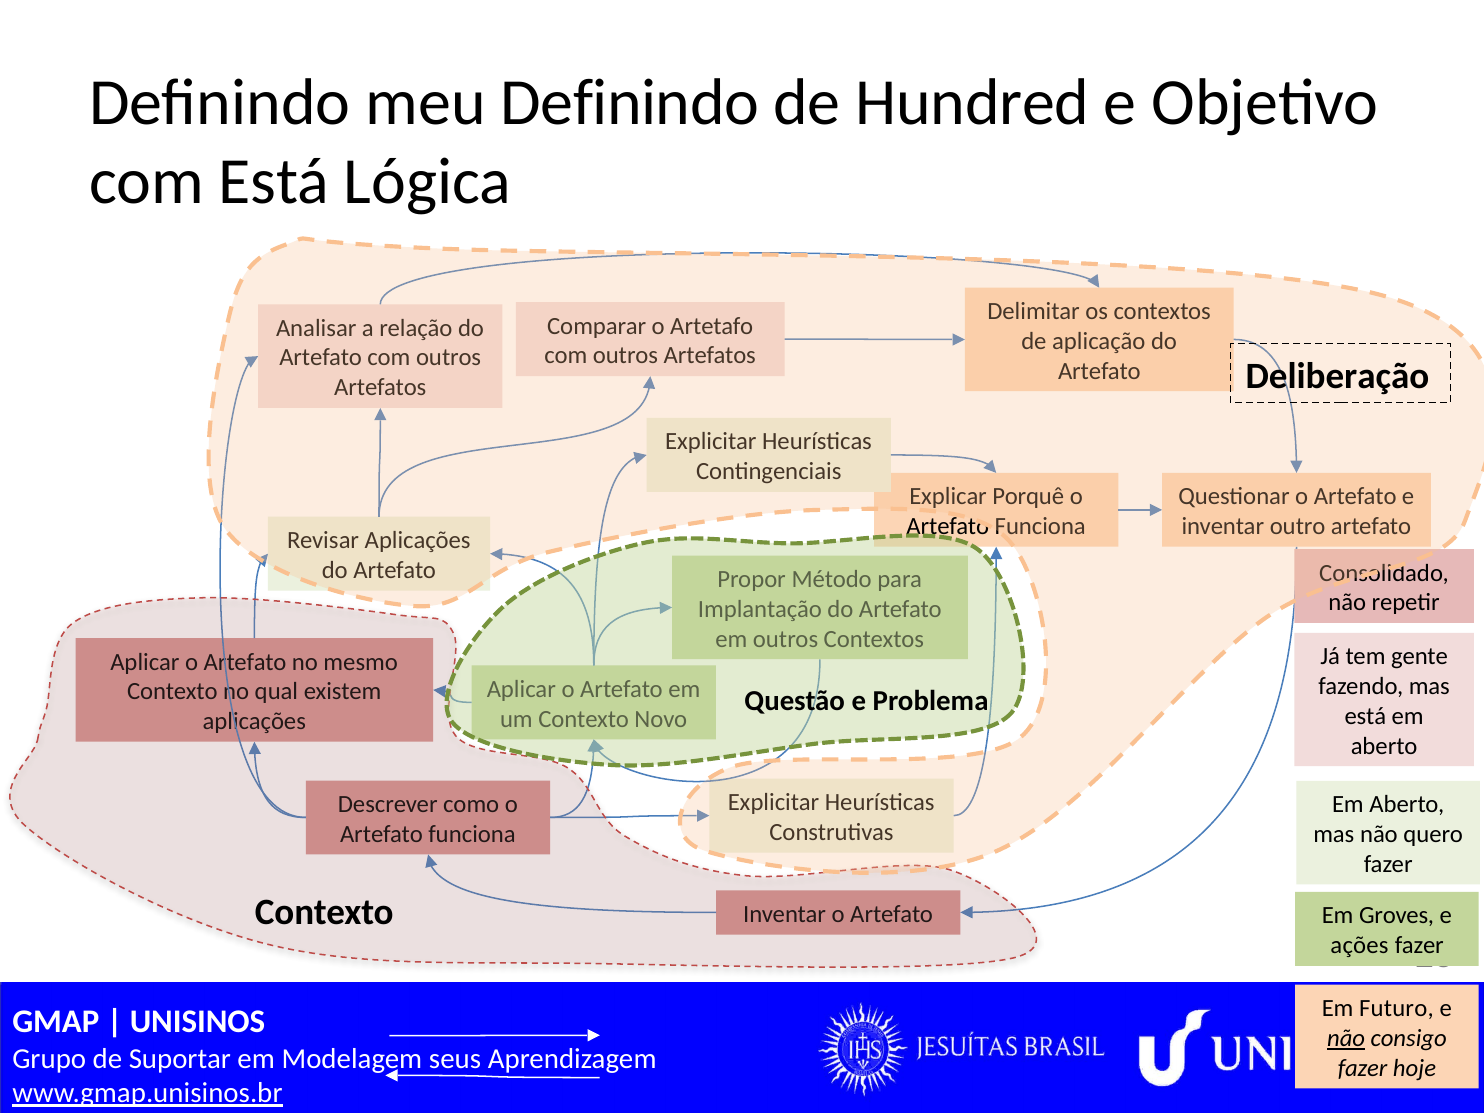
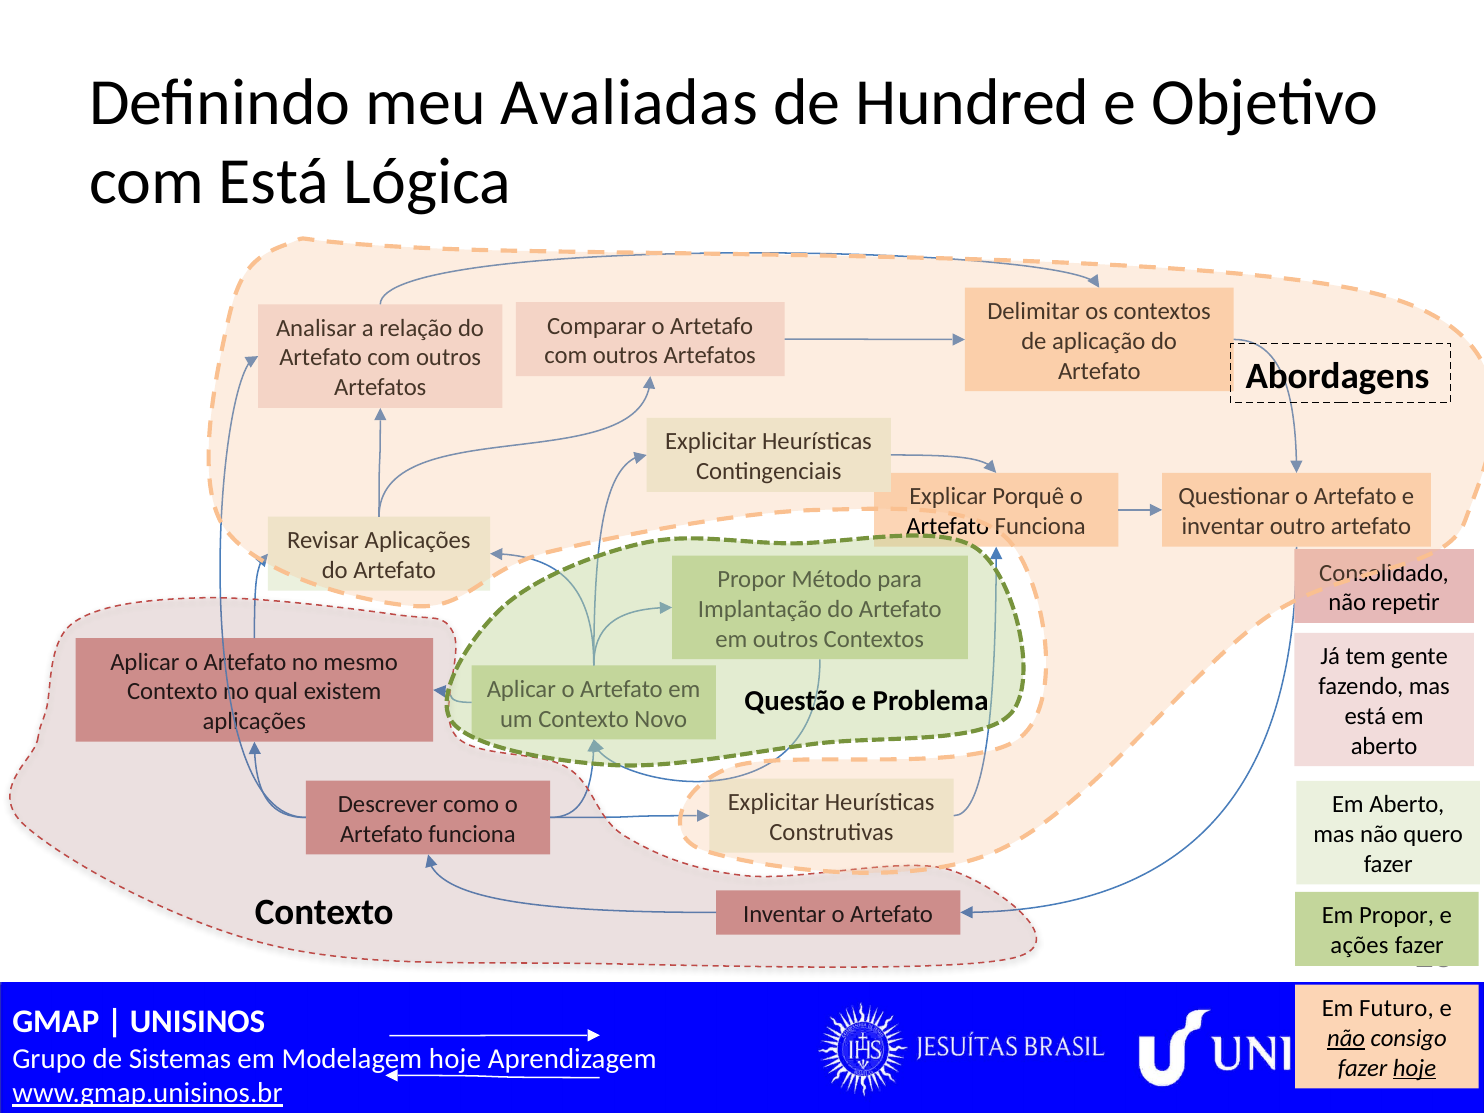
meu Definindo: Definindo -> Avaliadas
Deliberação: Deliberação -> Abordagens
Em Groves: Groves -> Propor
Suportar: Suportar -> Sistemas
seus at (455, 1059): seus -> hoje
hoje at (1415, 1068) underline: none -> present
